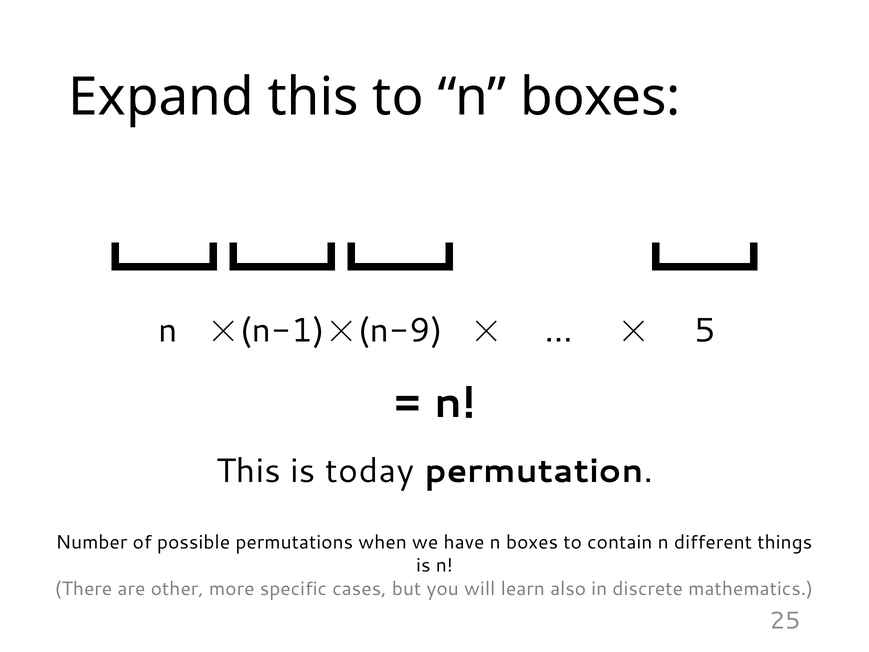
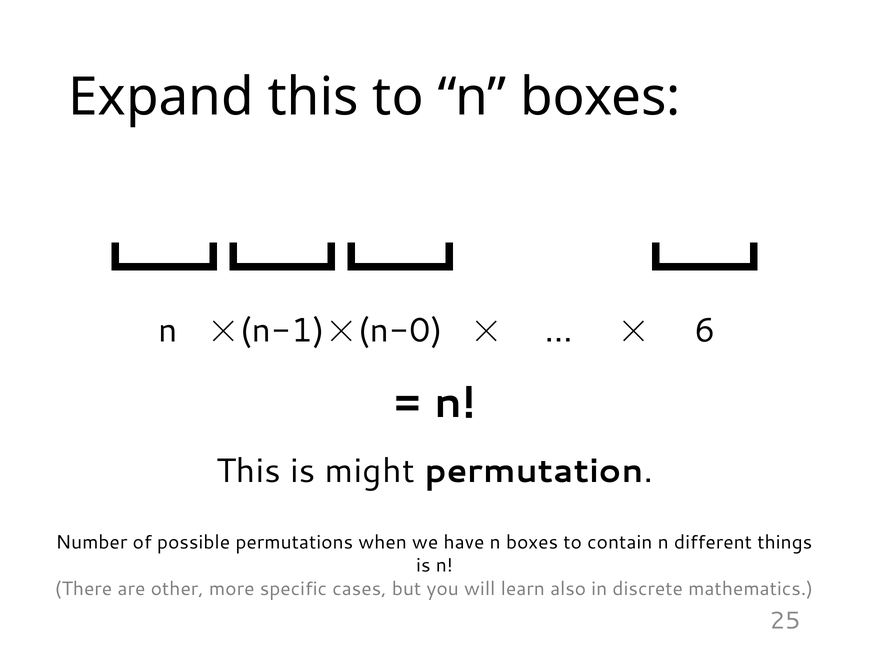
n-9: n-9 -> n-0
5: 5 -> 6
today: today -> might
